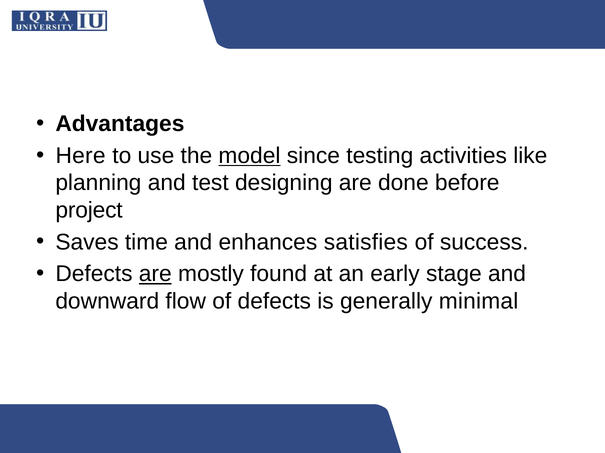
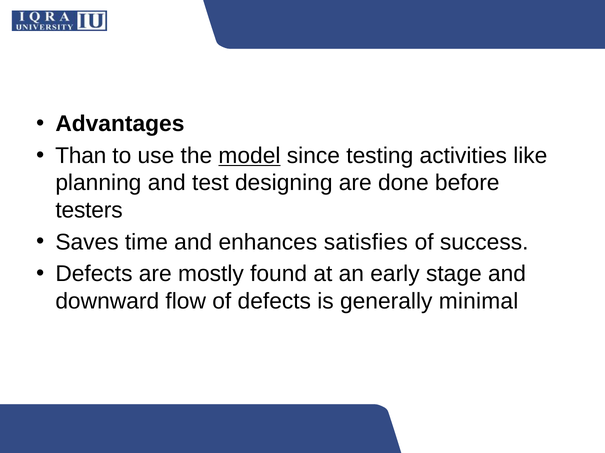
Here: Here -> Than
project: project -> testers
are at (155, 274) underline: present -> none
